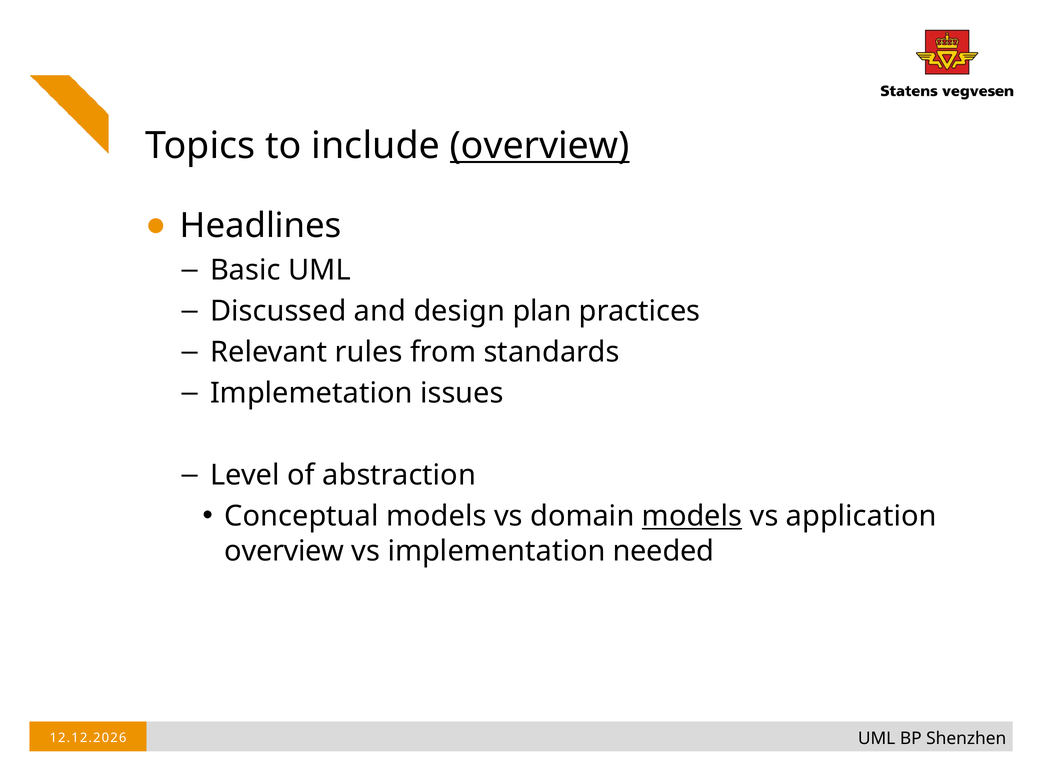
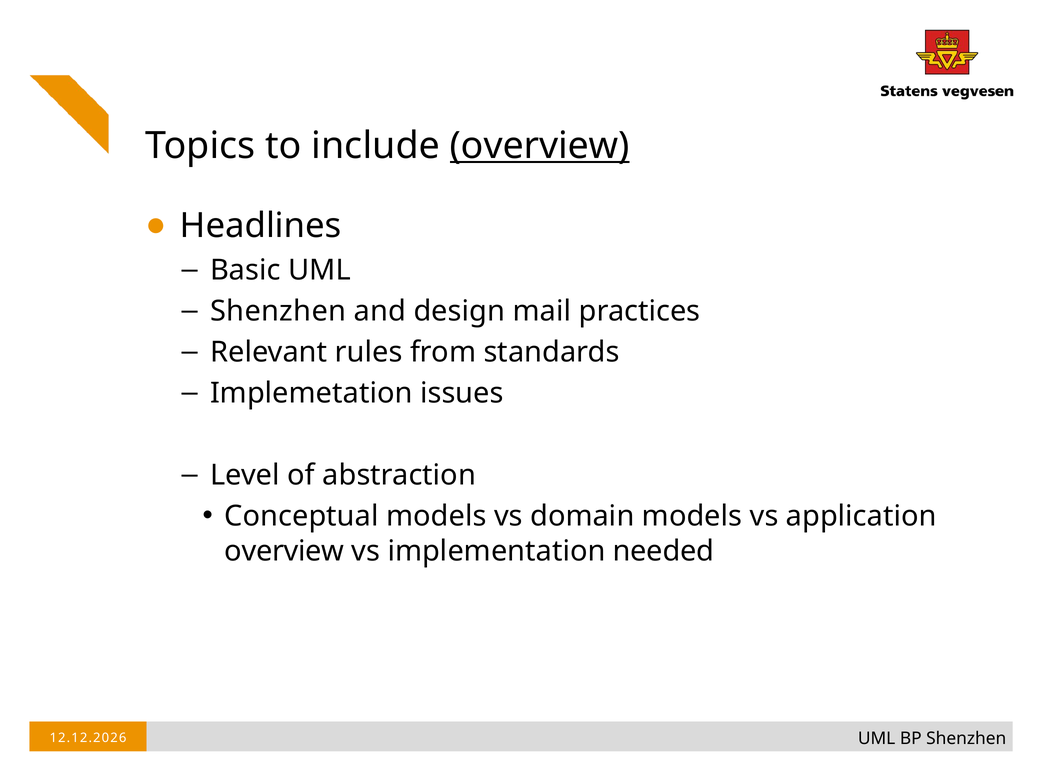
Discussed at (278, 311): Discussed -> Shenzhen
plan: plan -> mail
models at (692, 517) underline: present -> none
